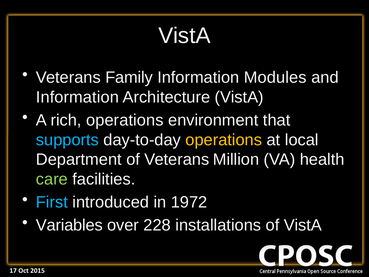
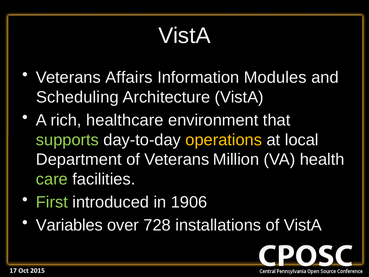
Family: Family -> Affairs
Information at (77, 97): Information -> Scheduling
rich operations: operations -> healthcare
supports colour: light blue -> light green
First colour: light blue -> light green
1972: 1972 -> 1906
228: 228 -> 728
